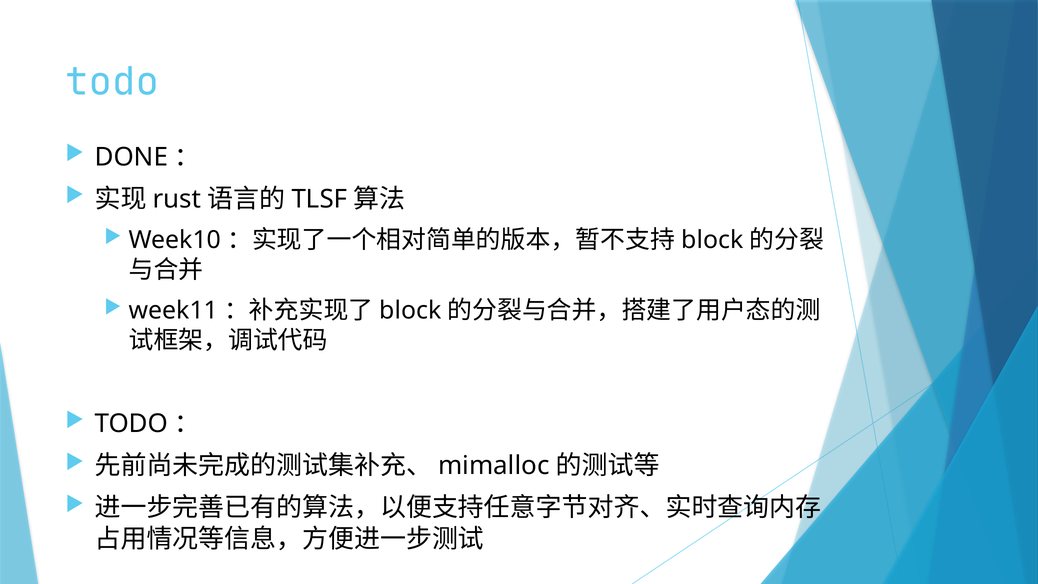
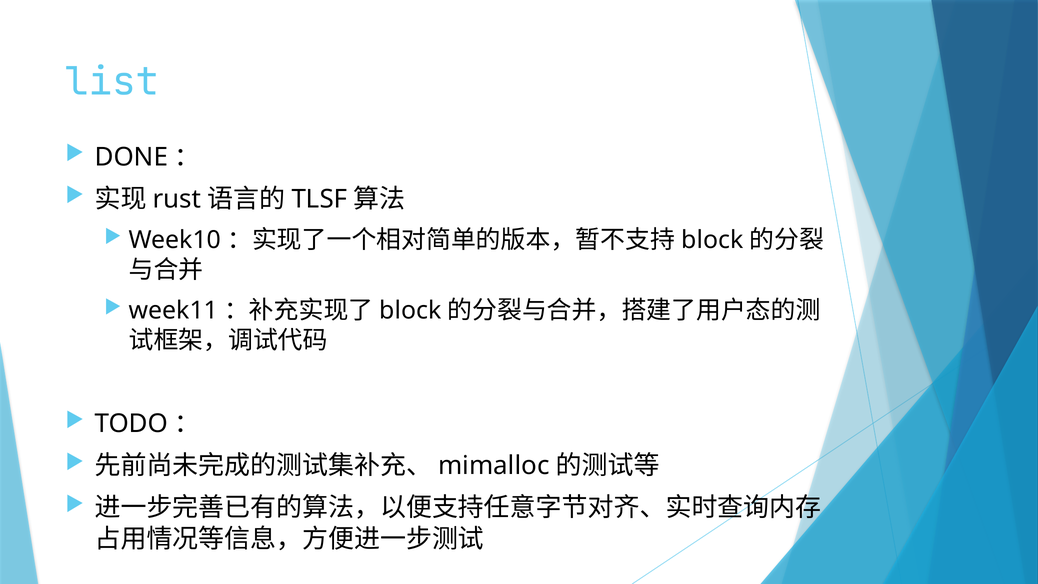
todo at (112, 82): todo -> list
